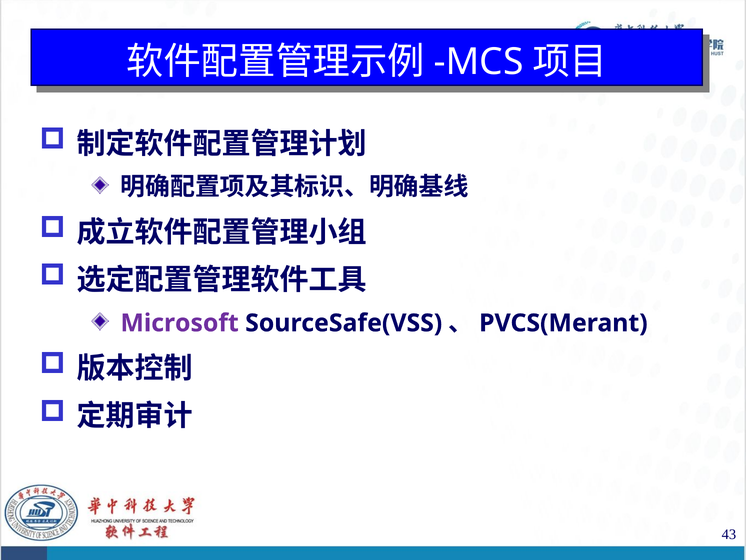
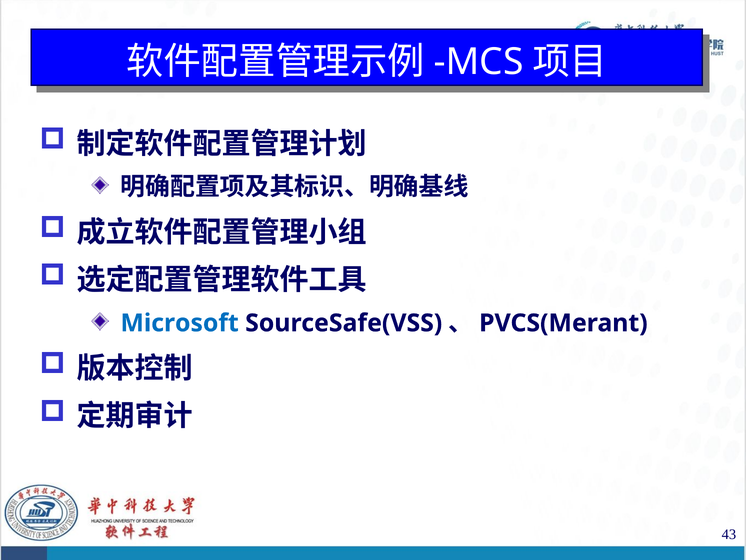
Microsoft colour: purple -> blue
